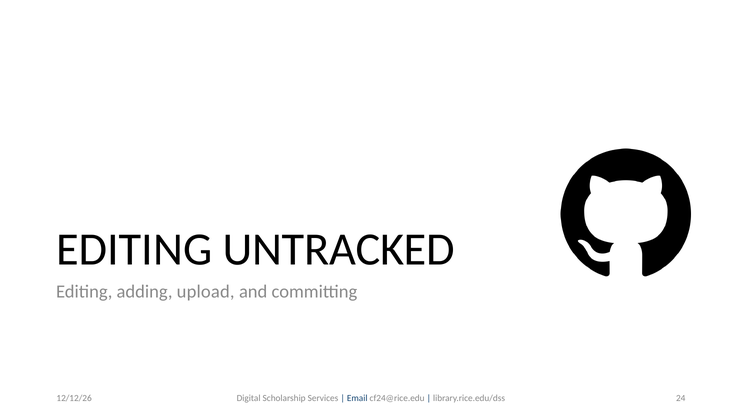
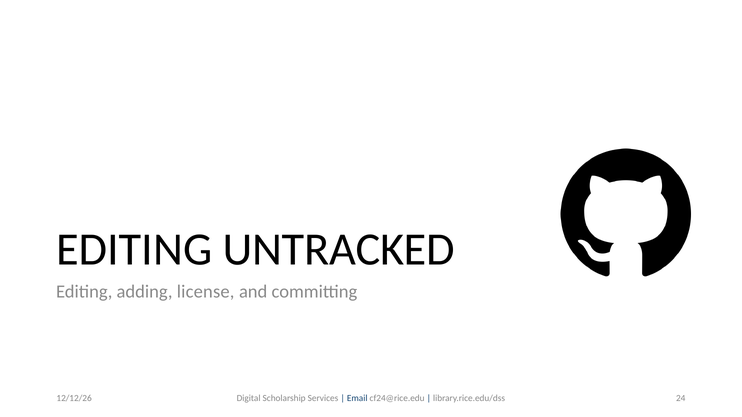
upload: upload -> license
